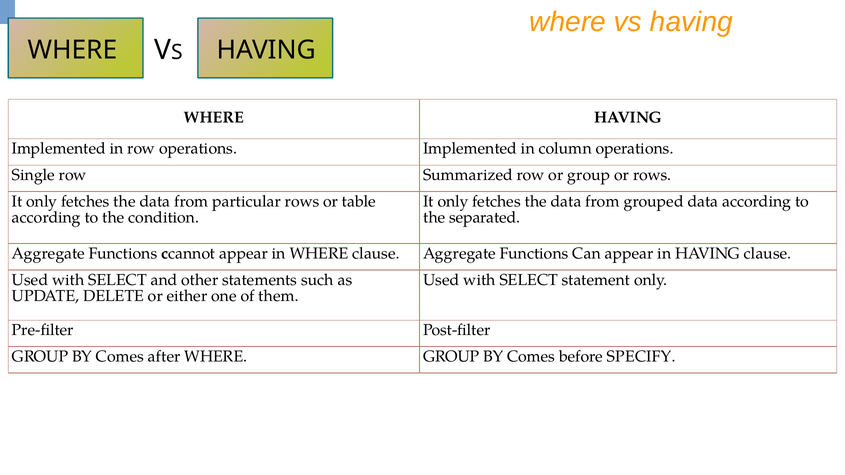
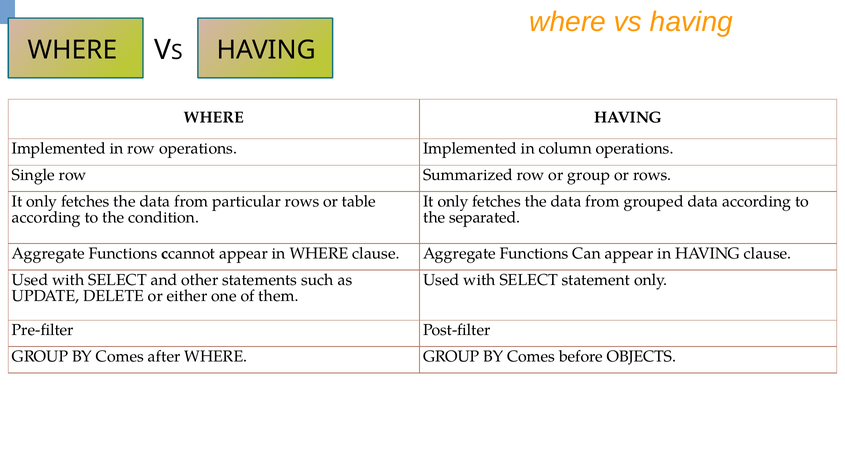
SPECIFY: SPECIFY -> OBJECTS
